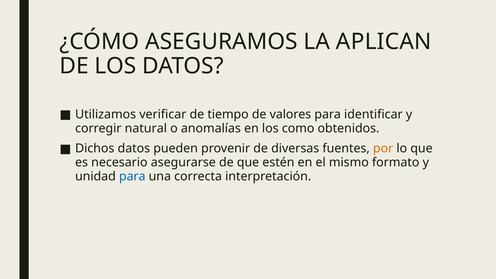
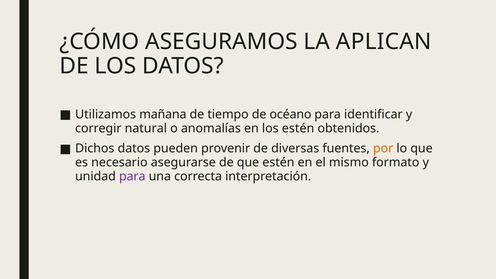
verificar: verificar -> mañana
valores: valores -> océano
los como: como -> estén
para at (132, 177) colour: blue -> purple
